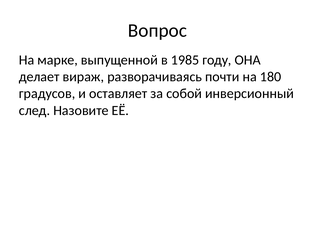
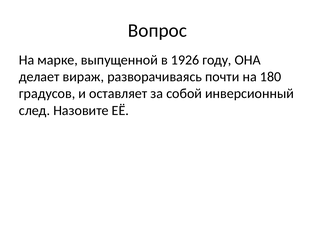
1985: 1985 -> 1926
